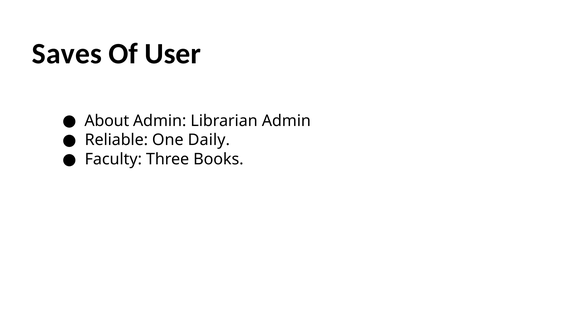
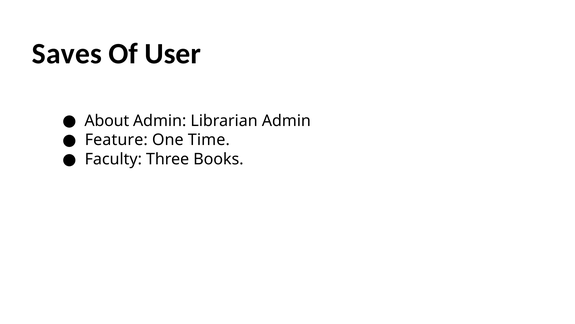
Reliable: Reliable -> Feature
Daily: Daily -> Time
